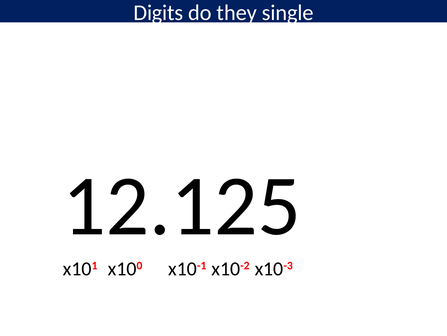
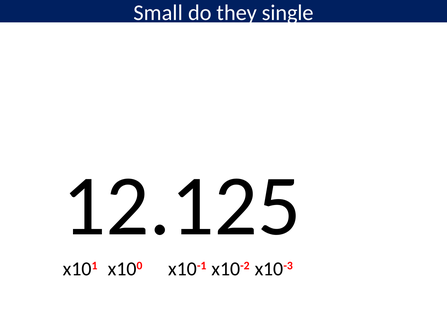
Digits: Digits -> Small
